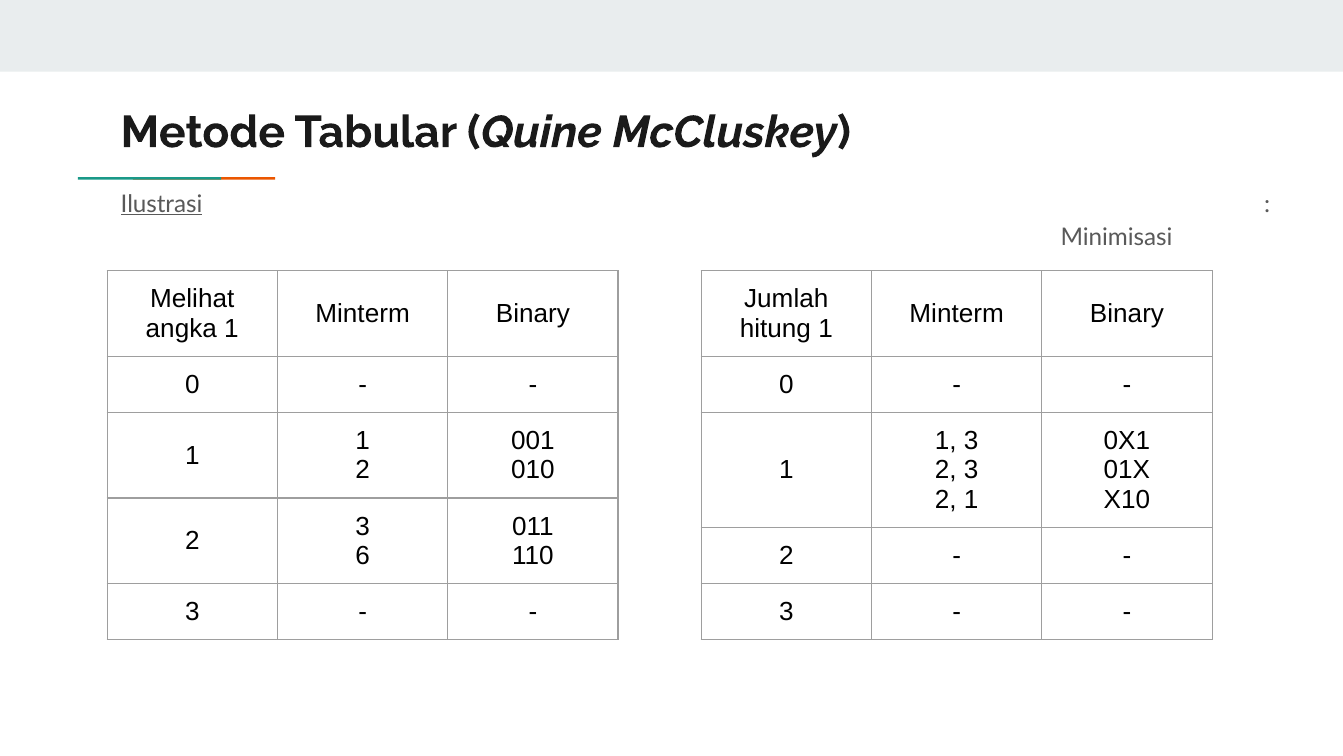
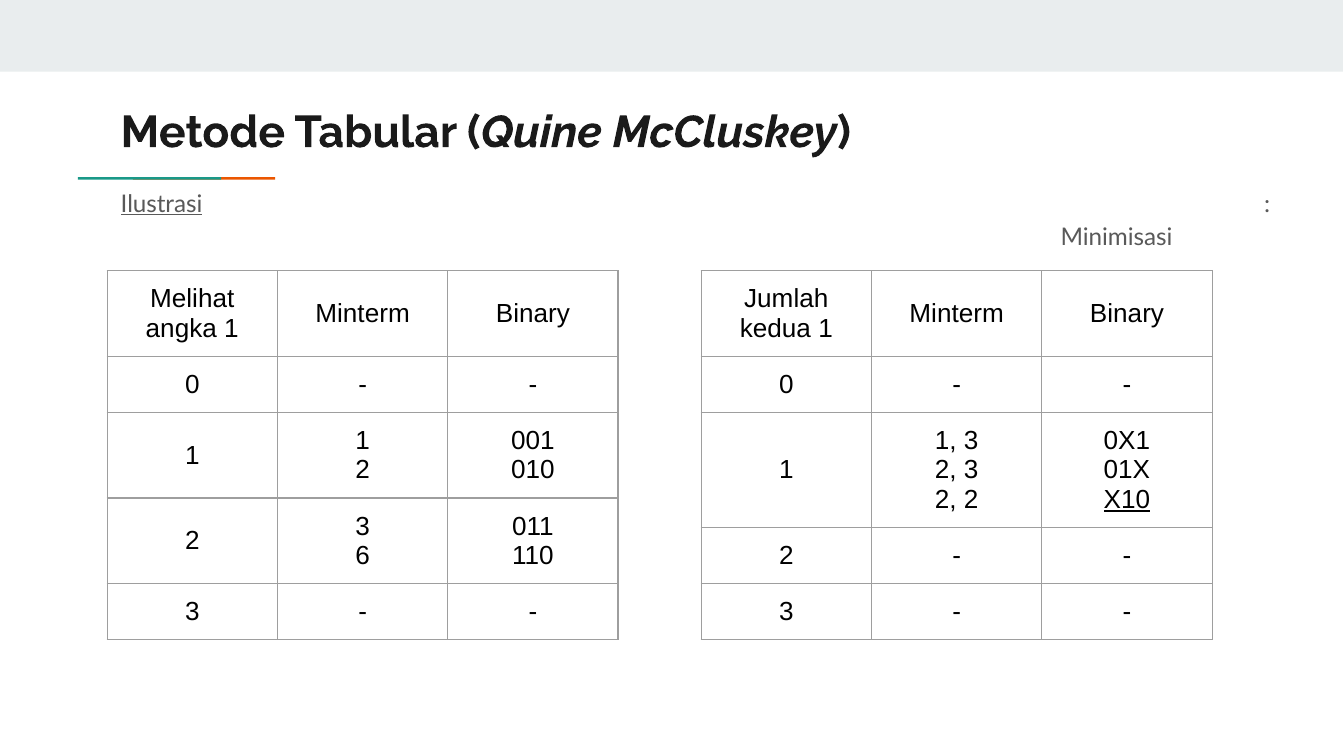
hitung: hitung -> kedua
2 1: 1 -> 2
X10 underline: none -> present
